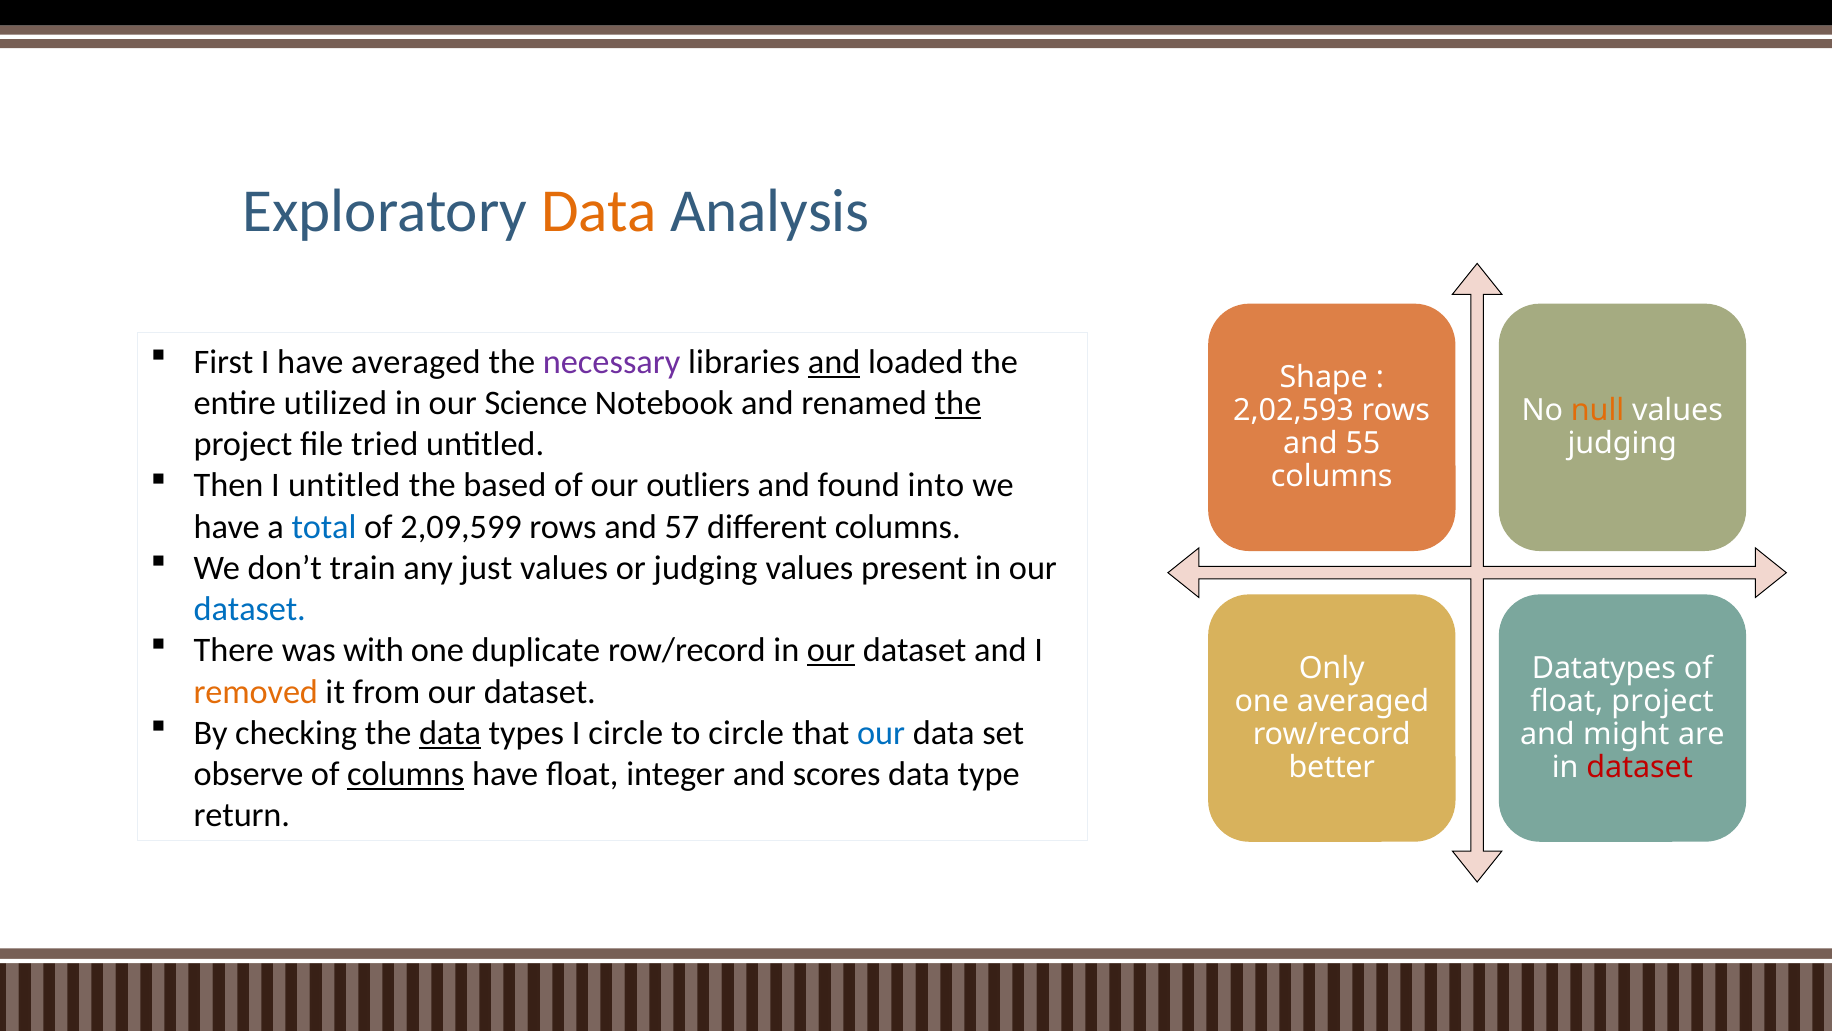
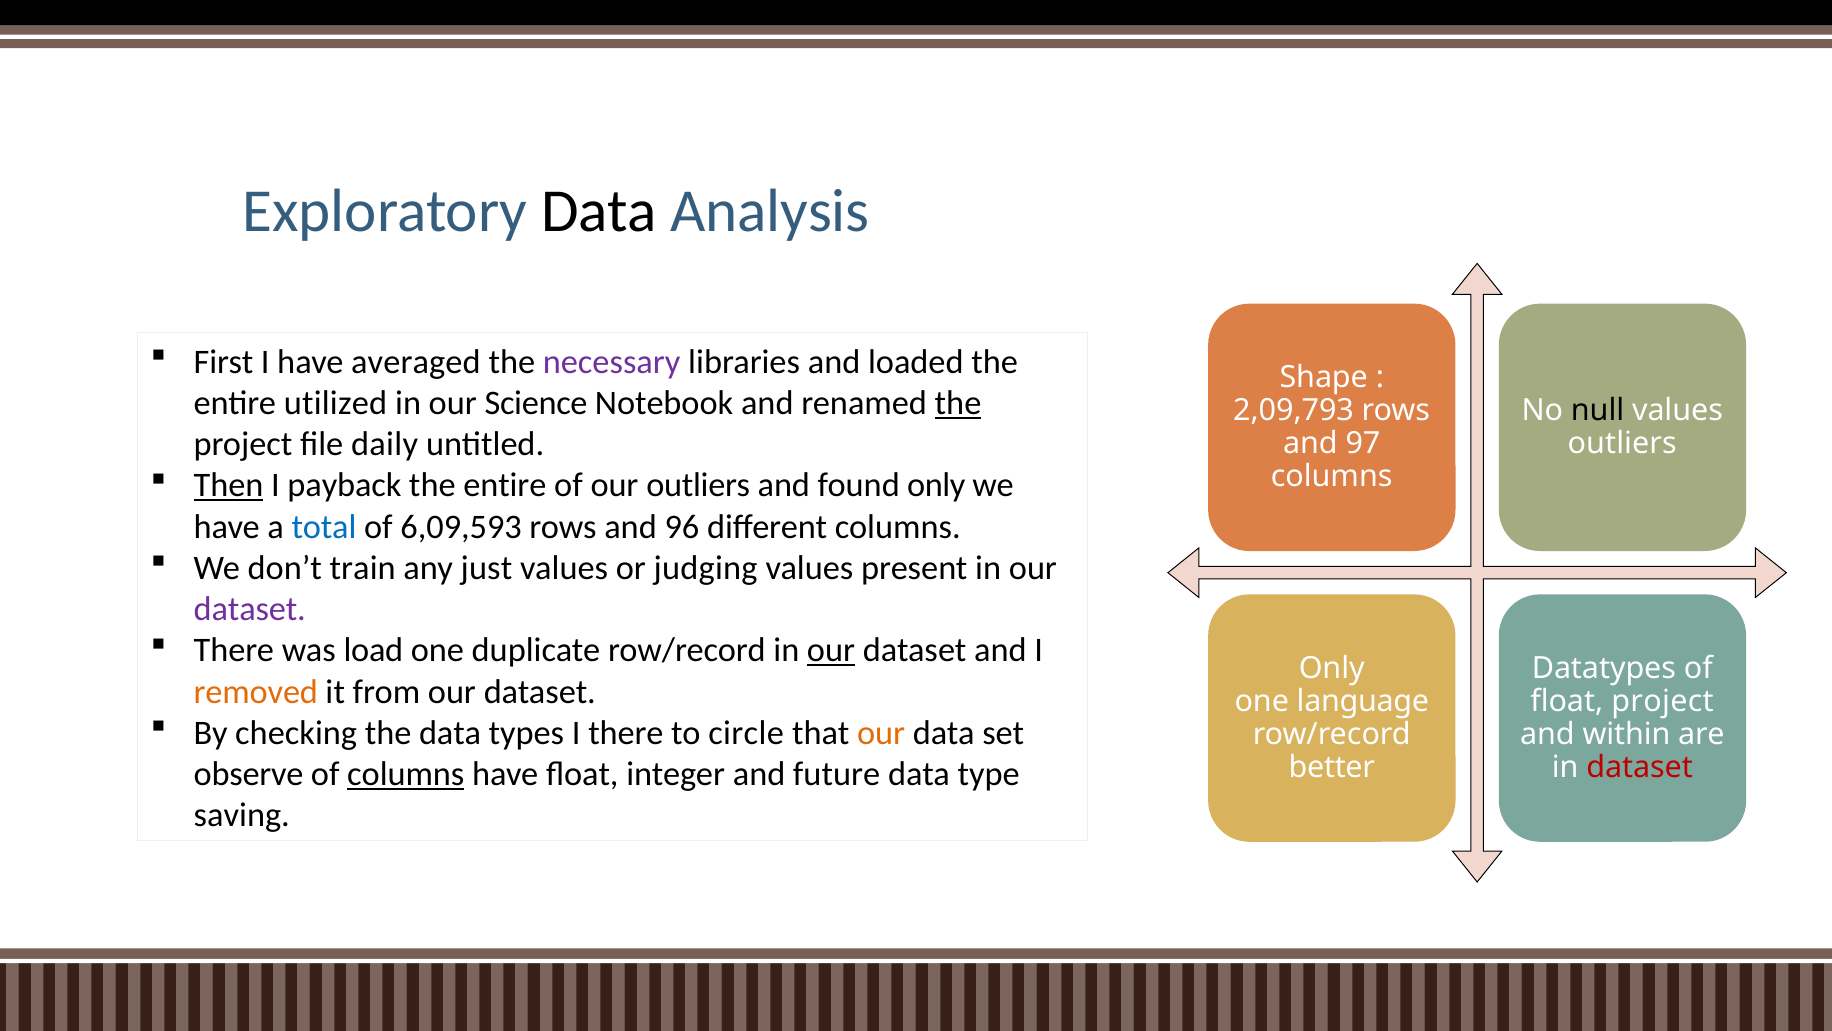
Data at (599, 212) colour: orange -> black
and at (834, 362) underline: present -> none
2,02,593: 2,02,593 -> 2,09,793
null colour: orange -> black
tried: tried -> daily
55: 55 -> 97
judging at (1622, 443): judging -> outliers
Then underline: none -> present
I untitled: untitled -> payback
based at (505, 486): based -> entire
found into: into -> only
2,09,599: 2,09,599 -> 6,09,593
57: 57 -> 96
dataset at (250, 609) colour: blue -> purple
with: with -> load
one averaged: averaged -> language
data at (450, 733) underline: present -> none
I circle: circle -> there
our at (881, 733) colour: blue -> orange
might: might -> within
scores: scores -> future
return: return -> saving
